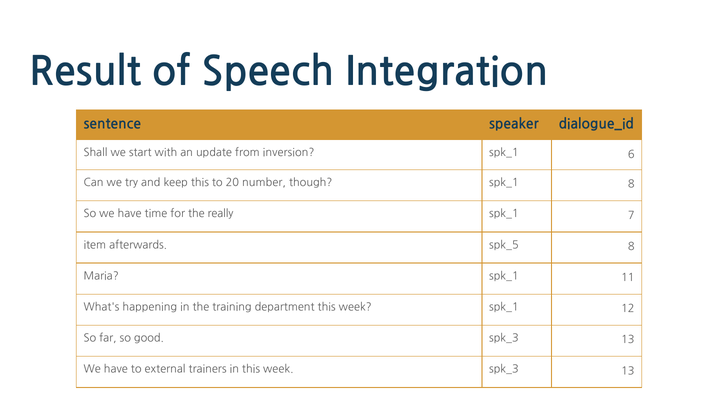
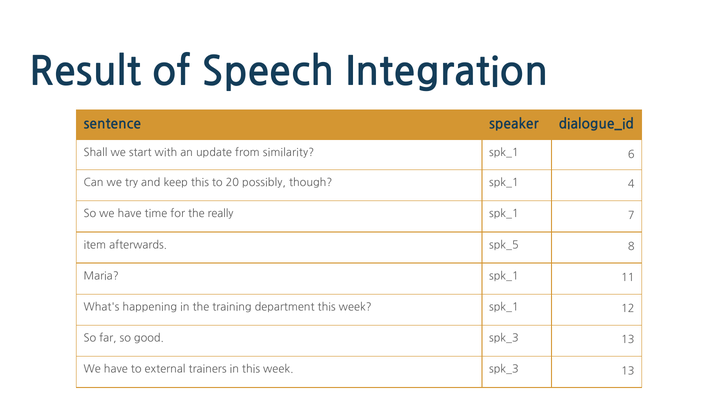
inversion: inversion -> similarity
number: number -> possibly
8 at (631, 184): 8 -> 4
